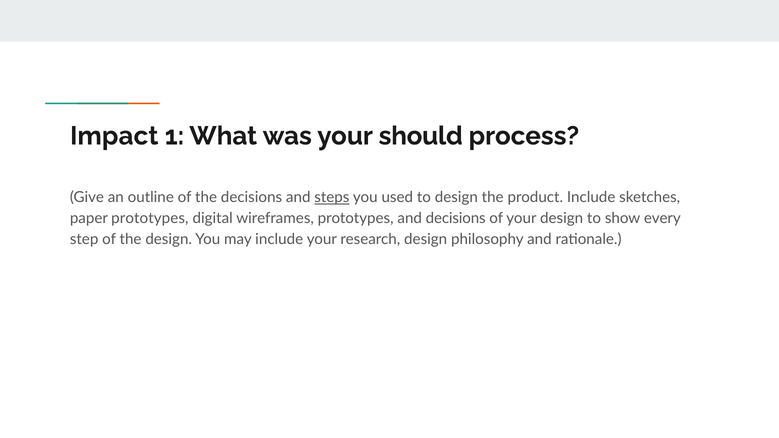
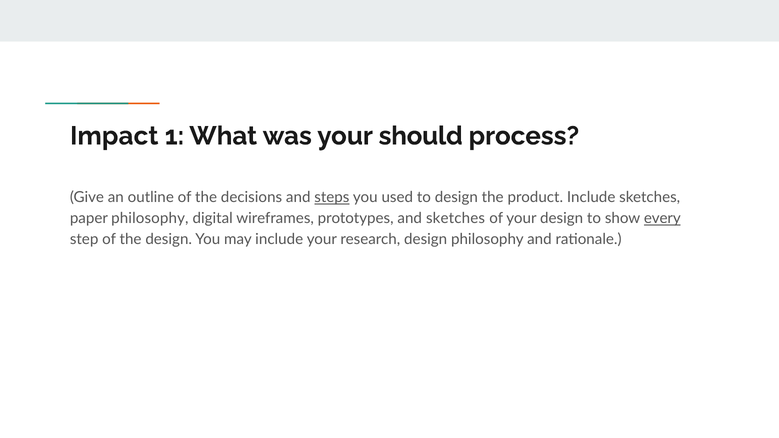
paper prototypes: prototypes -> philosophy
and decisions: decisions -> sketches
every underline: none -> present
